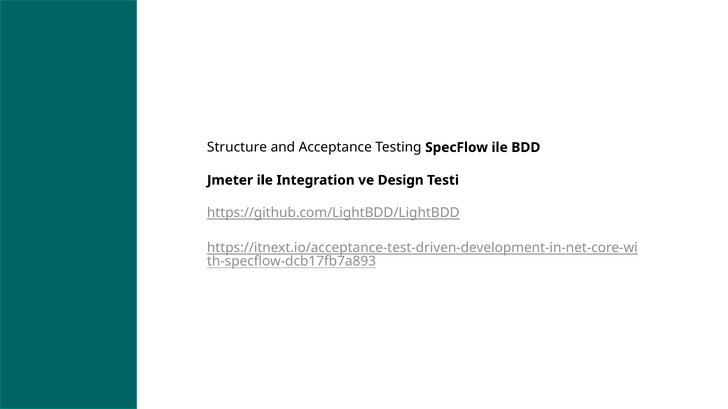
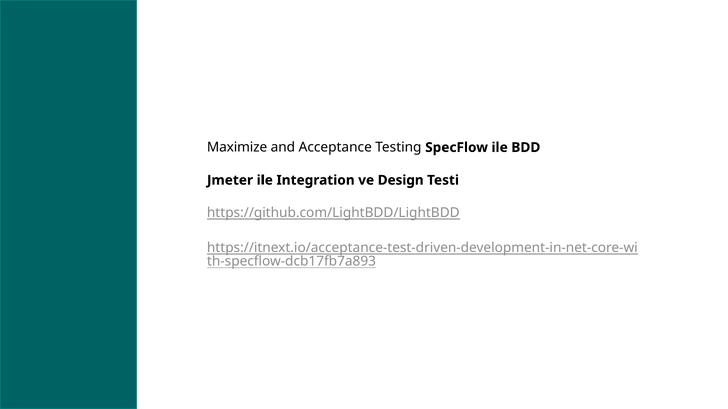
Structure: Structure -> Maximize
